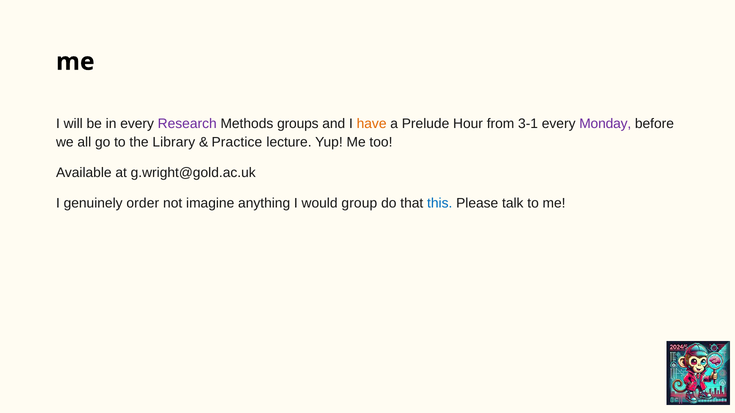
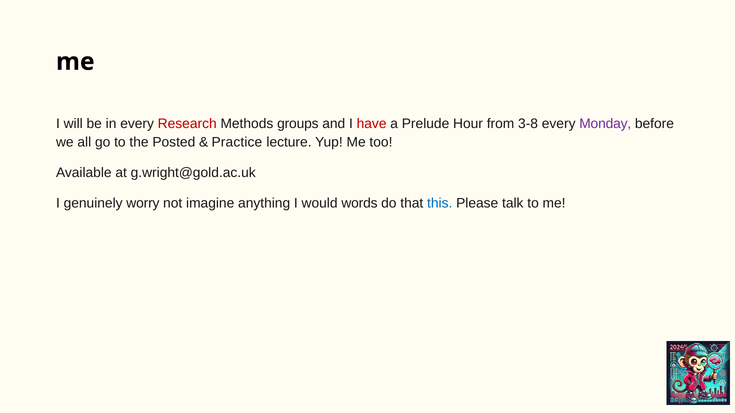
Research colour: purple -> red
have colour: orange -> red
3-1: 3-1 -> 3-8
Library: Library -> Posted
order: order -> worry
group: group -> words
